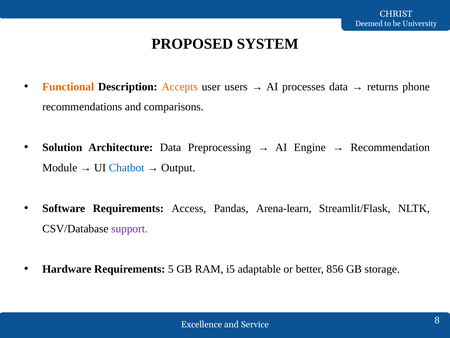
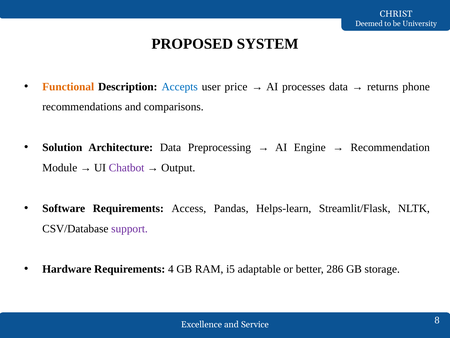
Accepts colour: orange -> blue
users: users -> price
Chatbot colour: blue -> purple
Arena-learn: Arena-learn -> Helps-learn
5: 5 -> 4
856: 856 -> 286
